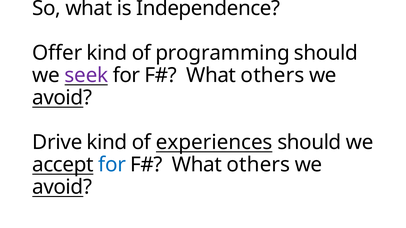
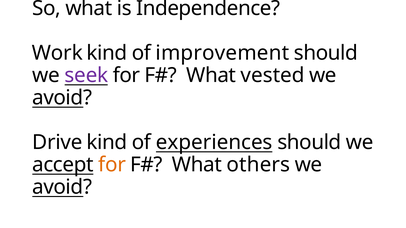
Offer: Offer -> Work
programming: programming -> improvement
others at (273, 76): others -> vested
for at (112, 165) colour: blue -> orange
